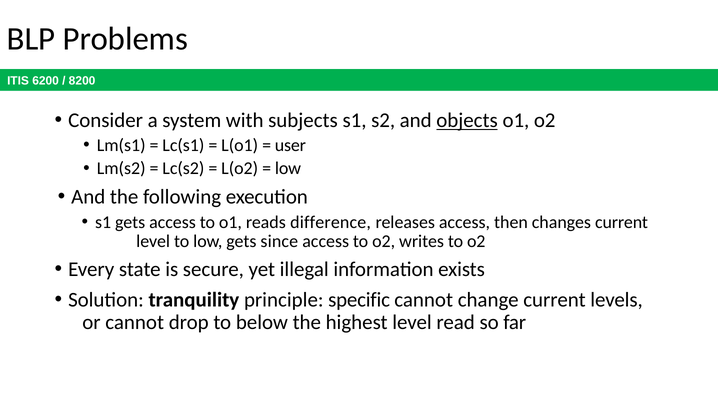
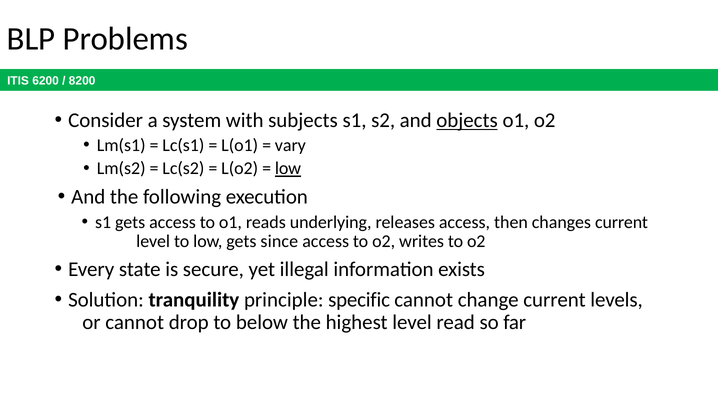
user: user -> vary
low at (288, 169) underline: none -> present
difference: difference -> underlying
